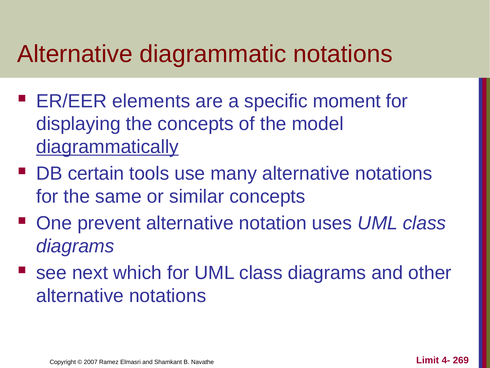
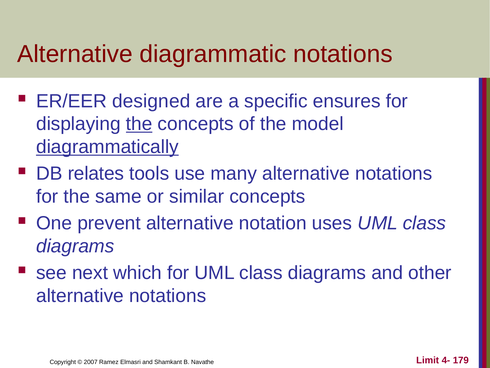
elements: elements -> designed
moment: moment -> ensures
the at (139, 124) underline: none -> present
certain: certain -> relates
269: 269 -> 179
